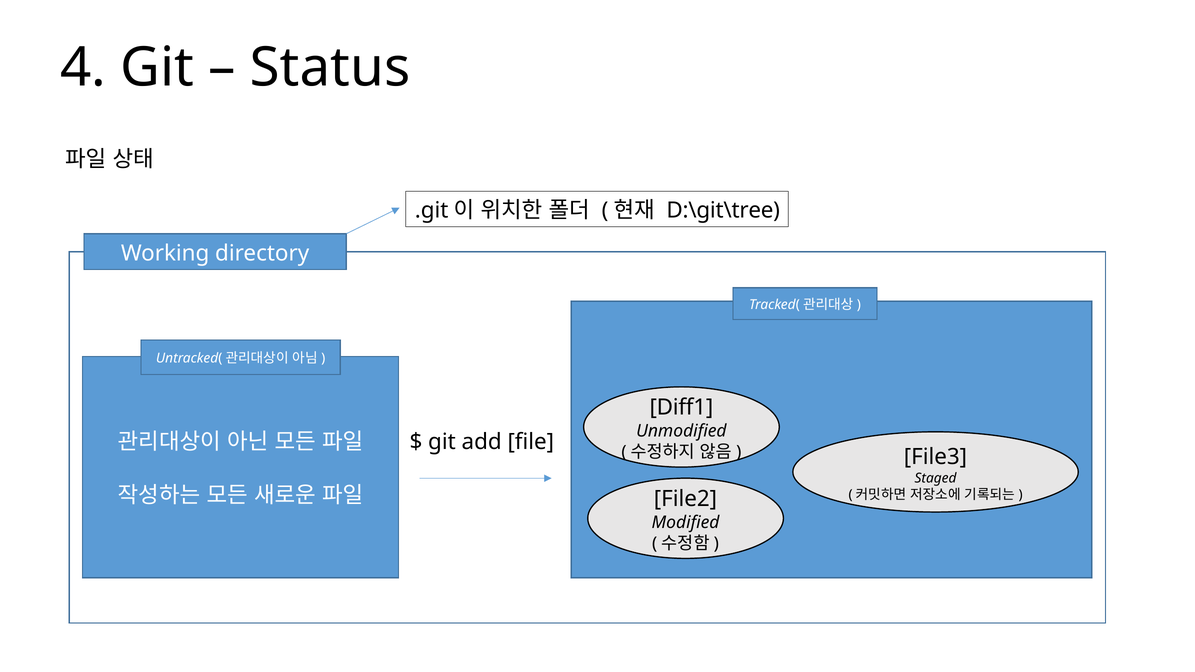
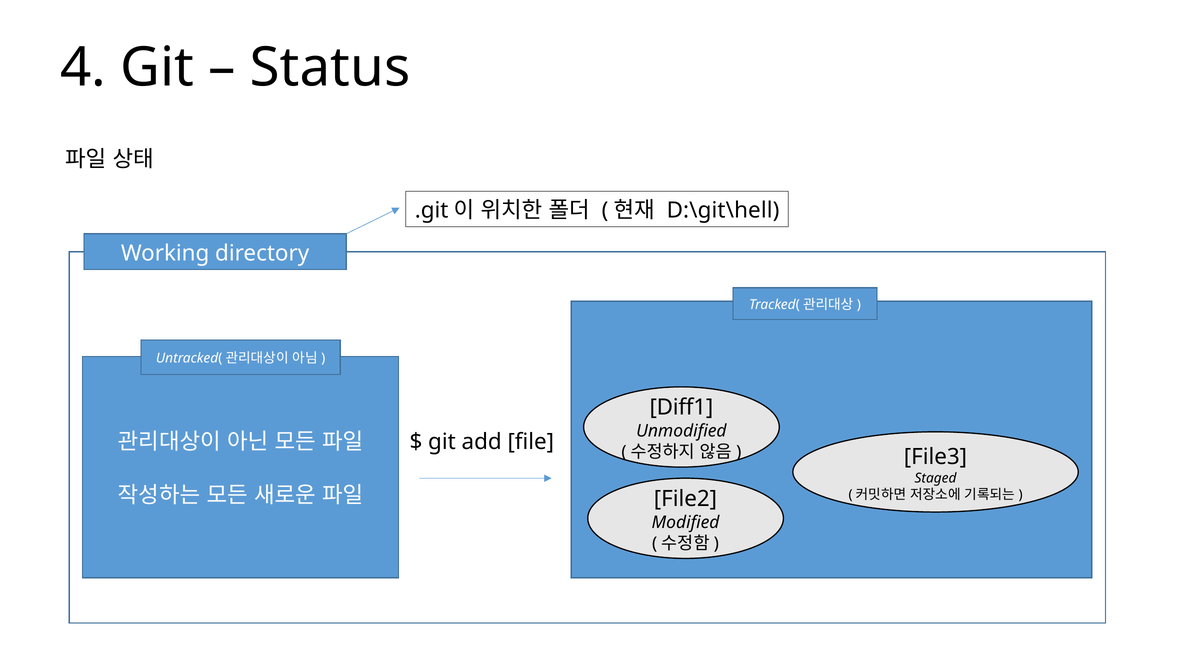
D:\git\tree: D:\git\tree -> D:\git\hell
